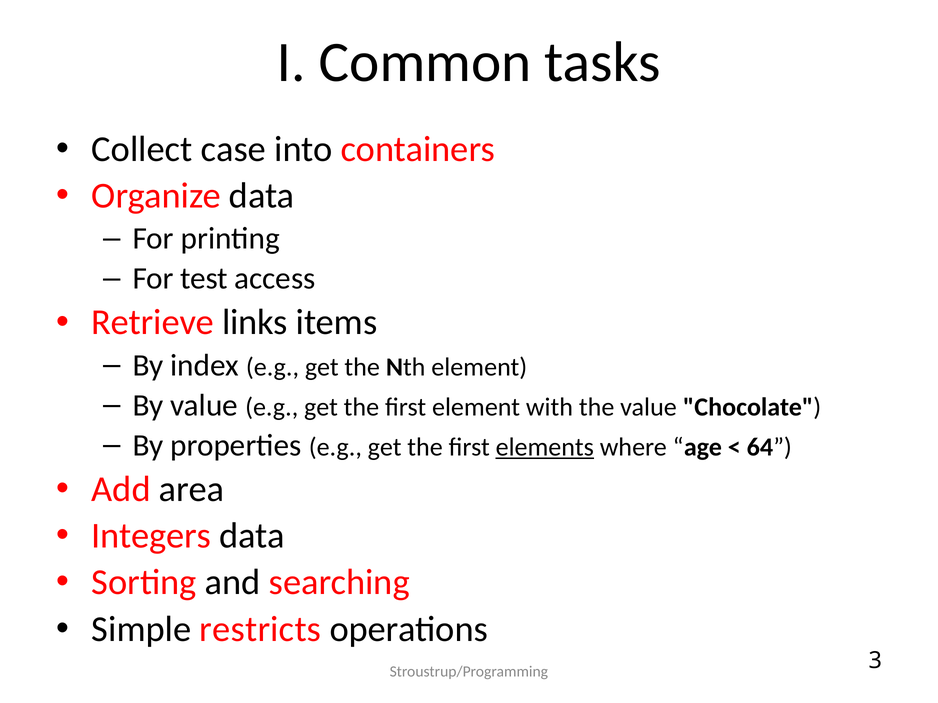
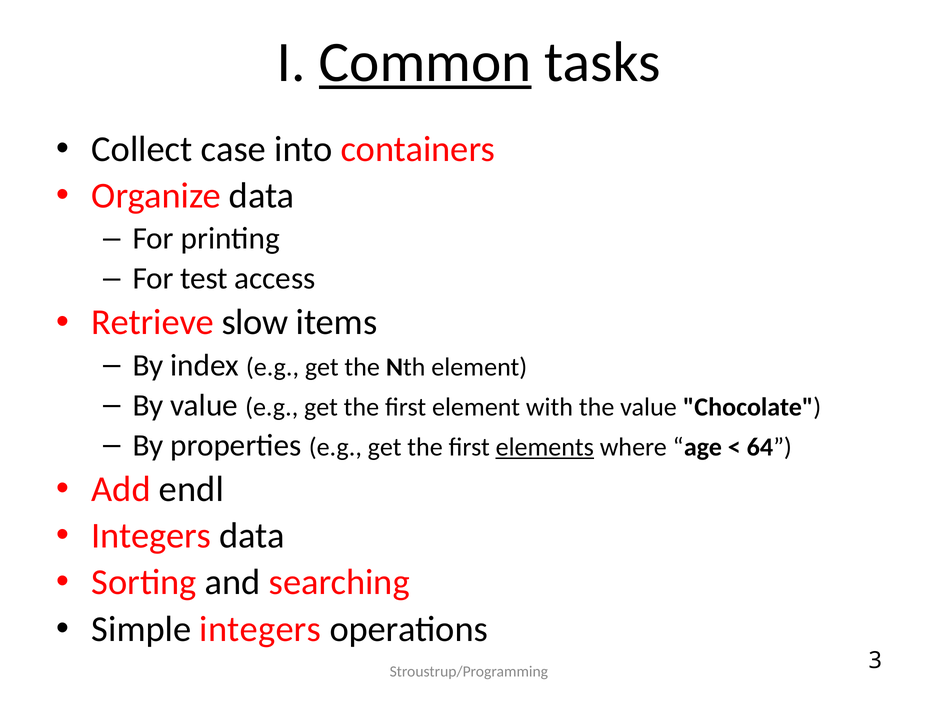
Common underline: none -> present
links: links -> slow
area: area -> endl
Simple restricts: restricts -> integers
